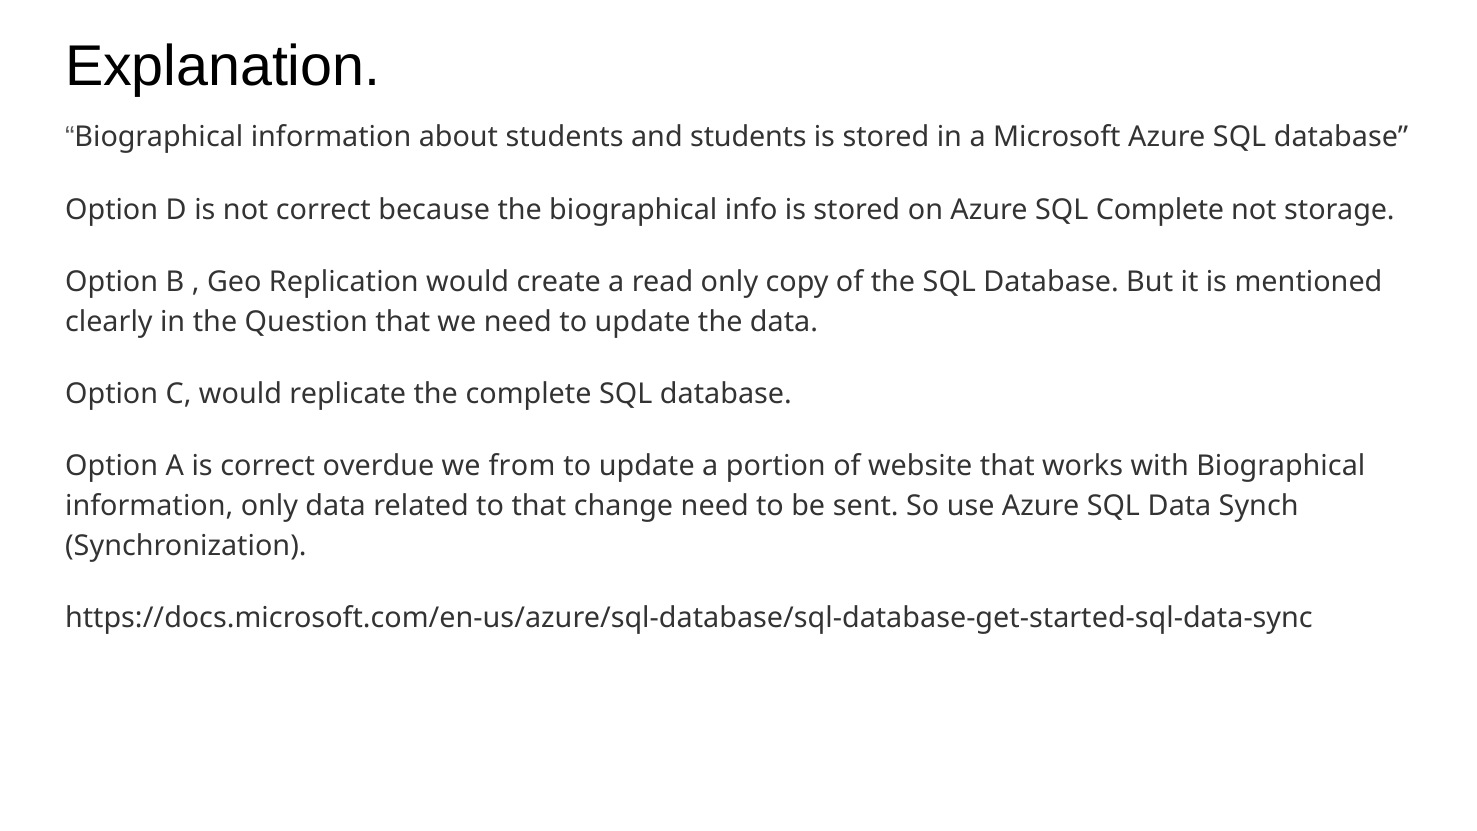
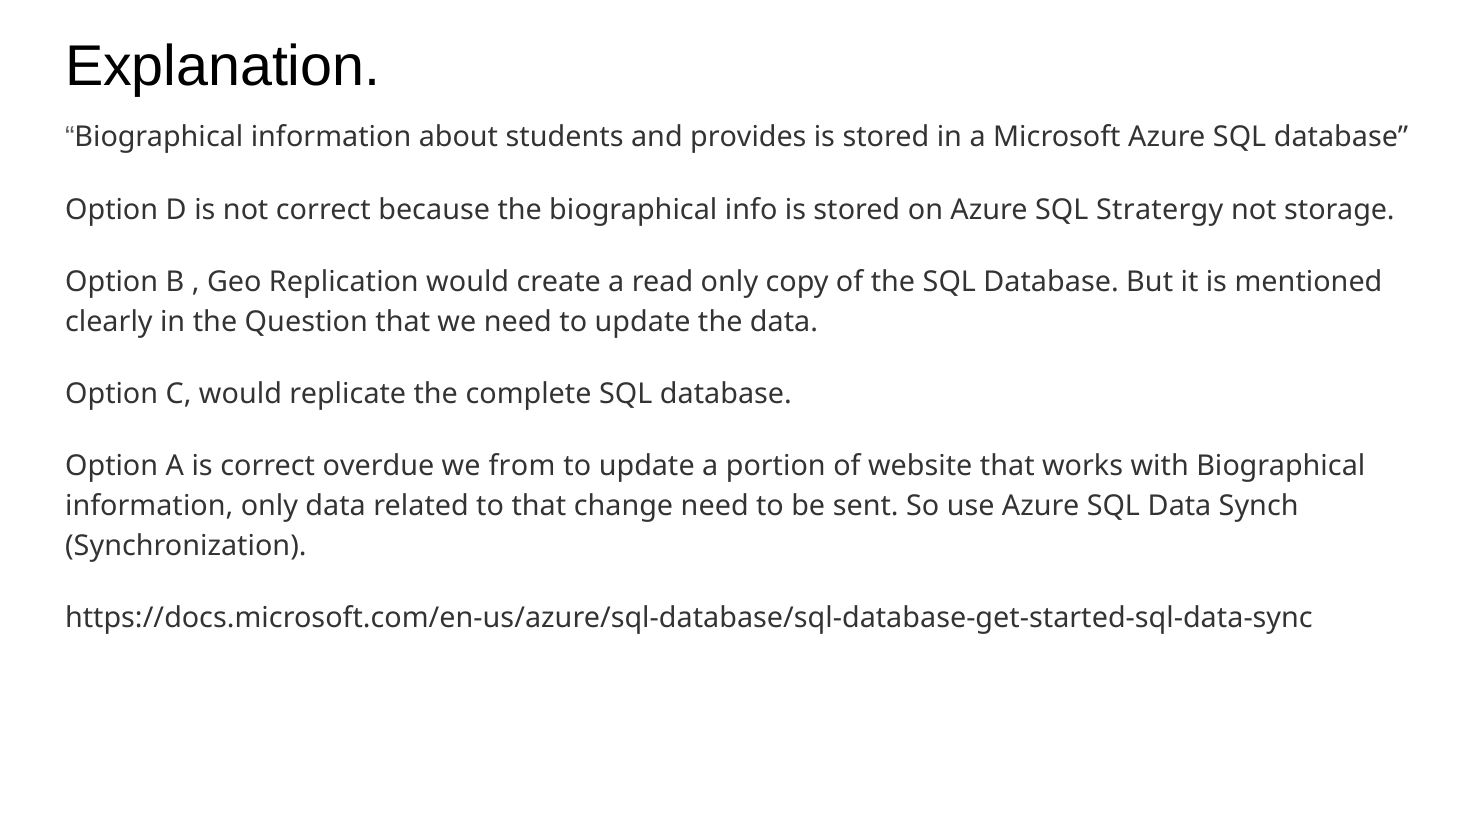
and students: students -> provides
SQL Complete: Complete -> Stratergy
